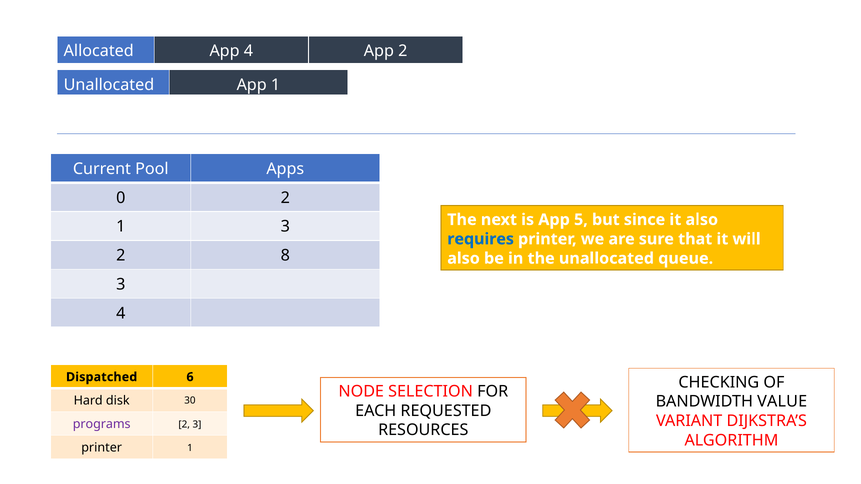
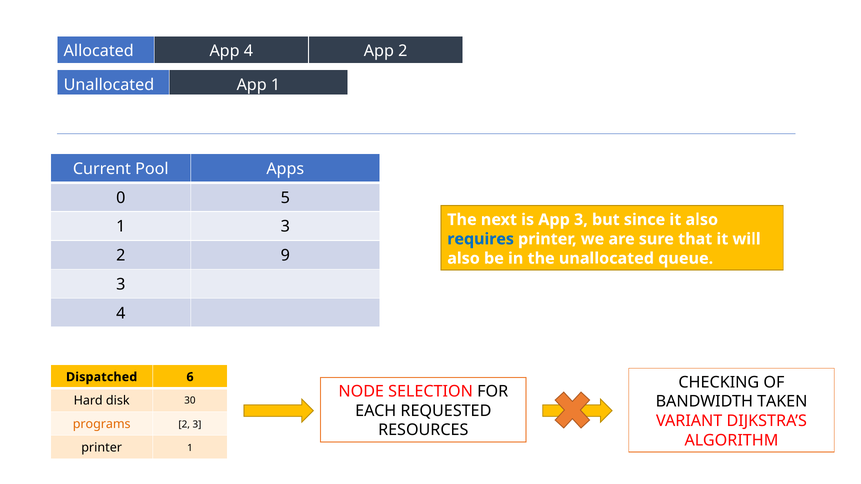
0 2: 2 -> 5
App 5: 5 -> 3
8: 8 -> 9
VALUE: VALUE -> TAKEN
programs colour: purple -> orange
